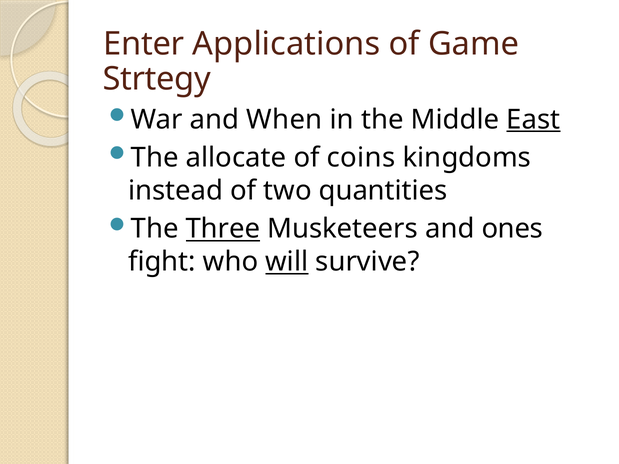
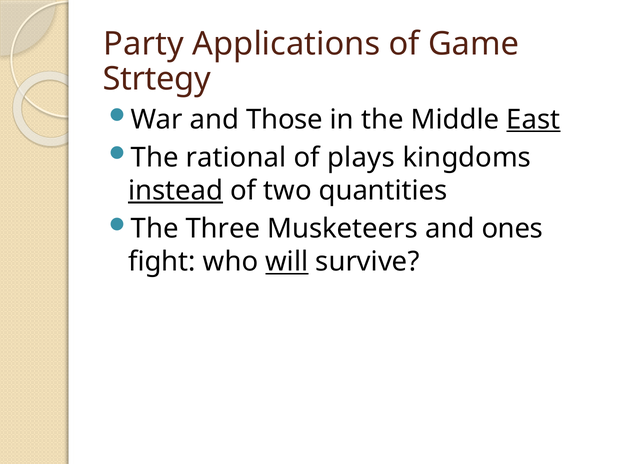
Enter: Enter -> Party
When: When -> Those
allocate: allocate -> rational
coins: coins -> plays
instead underline: none -> present
Three underline: present -> none
